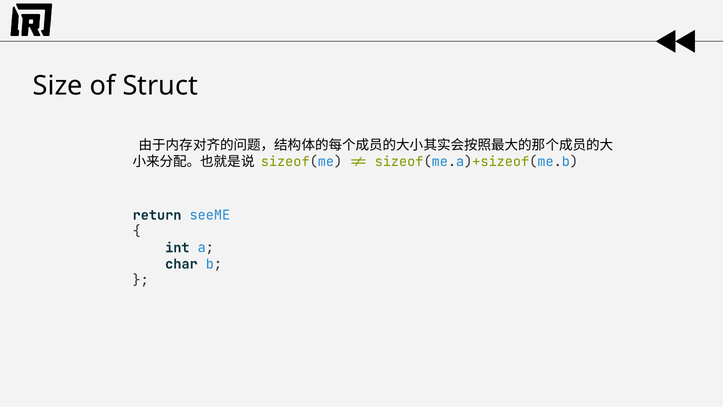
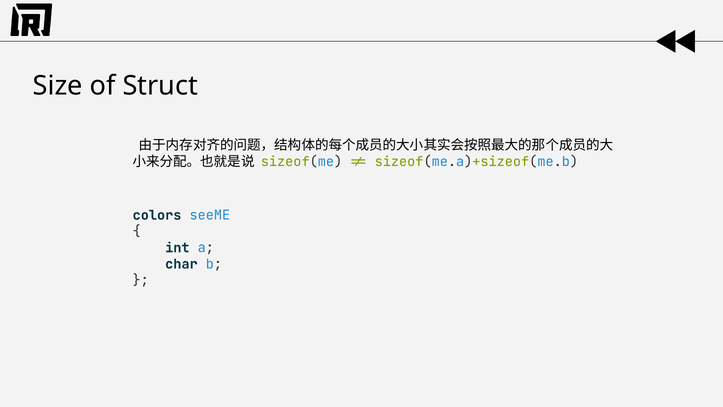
return: return -> colors
